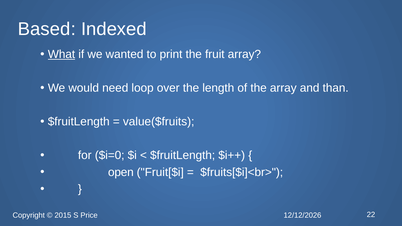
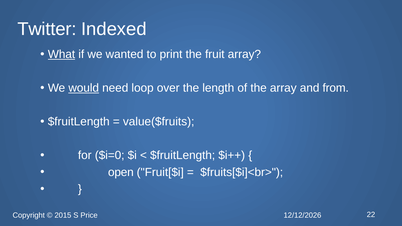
Based: Based -> Twitter
would underline: none -> present
than: than -> from
